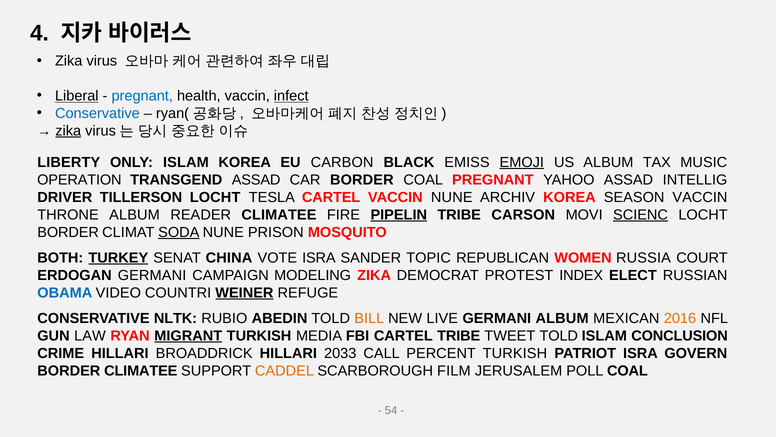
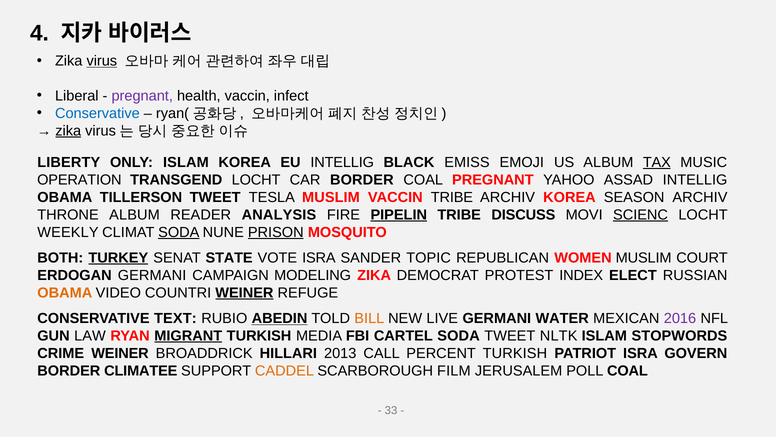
virus at (102, 61) underline: none -> present
Liberal underline: present -> none
pregnant at (142, 96) colour: blue -> purple
infect underline: present -> none
EU CARBON: CARBON -> INTELLIG
EMOJI underline: present -> none
TAX underline: none -> present
TRANSGEND ASSAD: ASSAD -> LOCHT
DRIVER at (65, 197): DRIVER -> OBAMA
TILLERSON LOCHT: LOCHT -> TWEET
TESLA CARTEL: CARTEL -> MUSLIM
VACCIN NUNE: NUNE -> TRIBE
SEASON VACCIN: VACCIN -> ARCHIV
READER CLIMATEE: CLIMATEE -> ANALYSIS
CARSON: CARSON -> DISCUSS
BORDER at (68, 232): BORDER -> WEEKLY
PRISON underline: none -> present
CHINA: CHINA -> STATE
WOMEN RUSSIA: RUSSIA -> MUSLIM
OBAMA at (65, 293) colour: blue -> orange
NLTK: NLTK -> TEXT
ABEDIN underline: none -> present
GERMANI ALBUM: ALBUM -> WATER
2016 colour: orange -> purple
CARTEL TRIBE: TRIBE -> SODA
TWEET TOLD: TOLD -> NLTK
CONCLUSION: CONCLUSION -> STOPWORDS
CRIME HILLARI: HILLARI -> WEINER
2033: 2033 -> 2013
54: 54 -> 33
